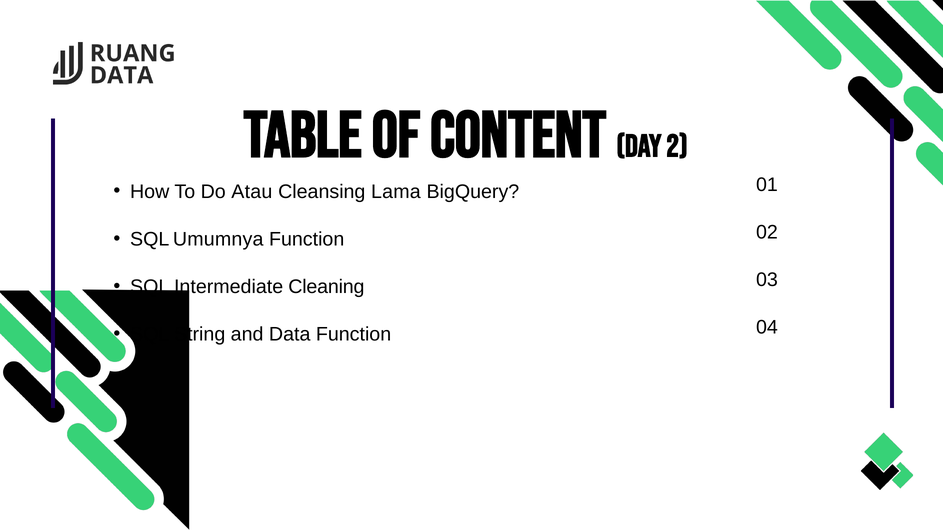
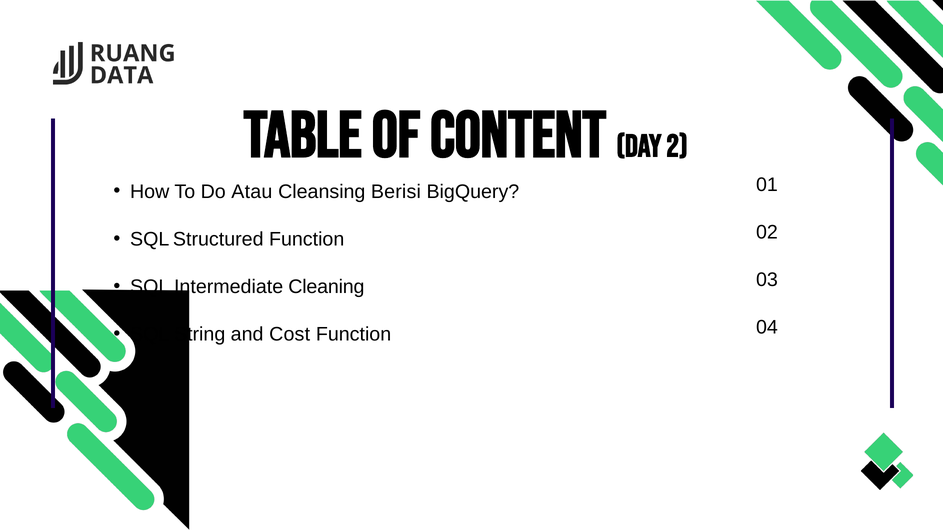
Lama: Lama -> Berisi
Umumnya: Umumnya -> Structured
Data: Data -> Cost
